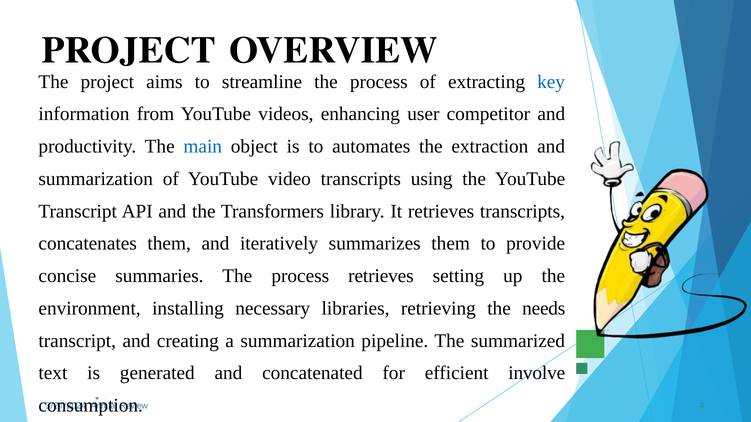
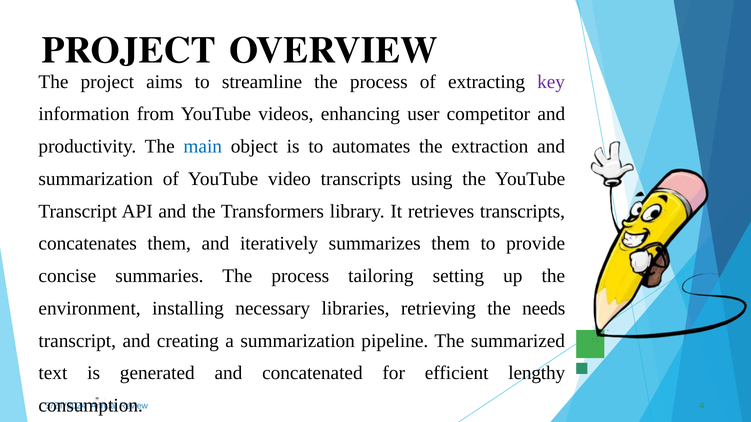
key colour: blue -> purple
process retrieves: retrieves -> tailoring
involve: involve -> lengthy
